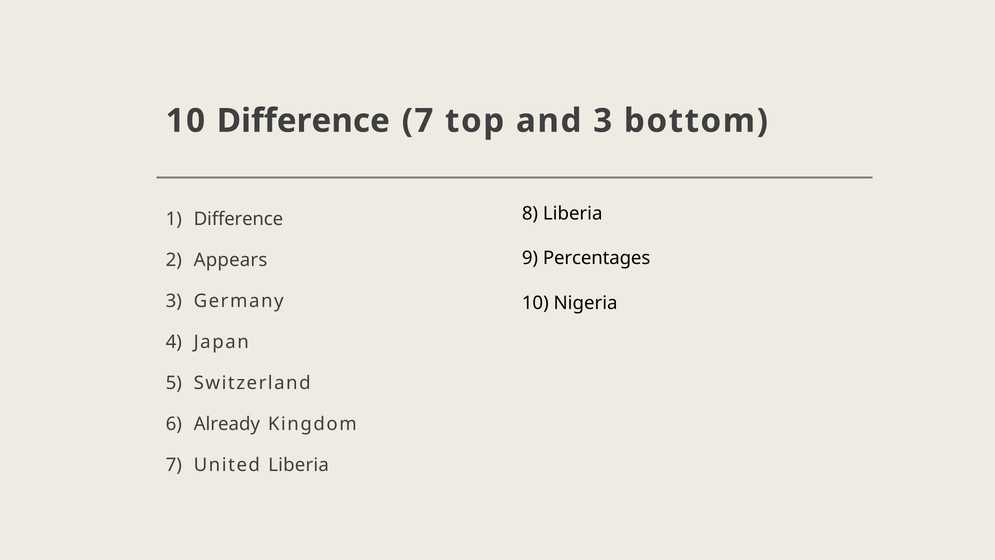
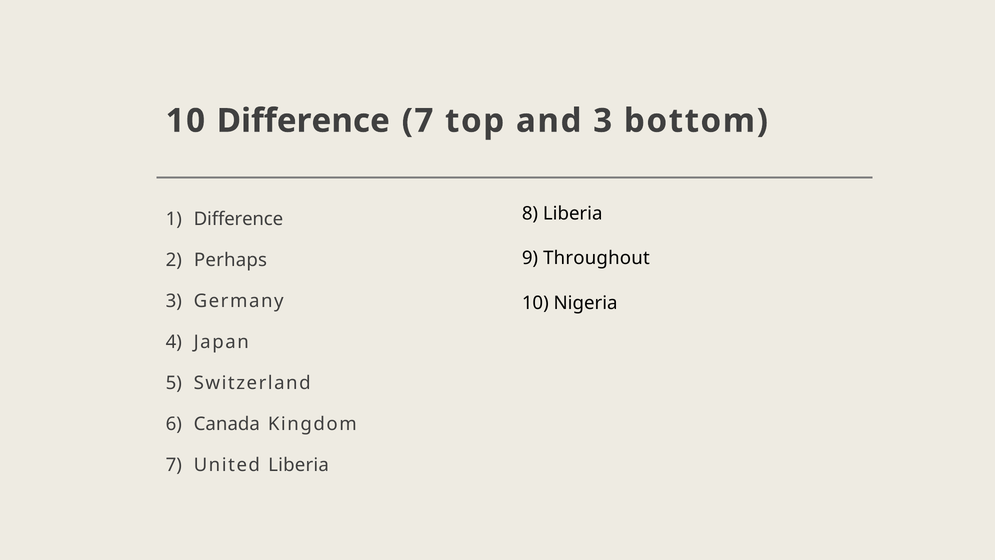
Percentages: Percentages -> Throughout
Appears: Appears -> Perhaps
Already: Already -> Canada
